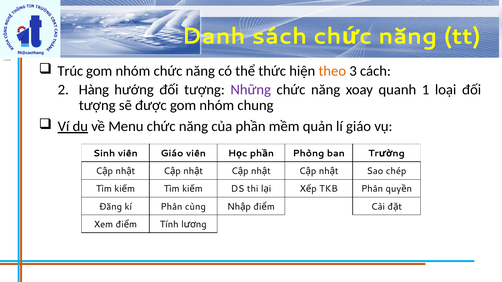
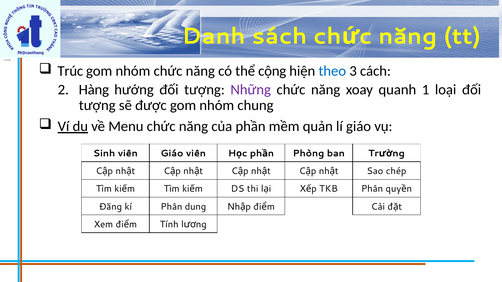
thức: thức -> cộng
theo colour: orange -> blue
cùng: cùng -> dung
